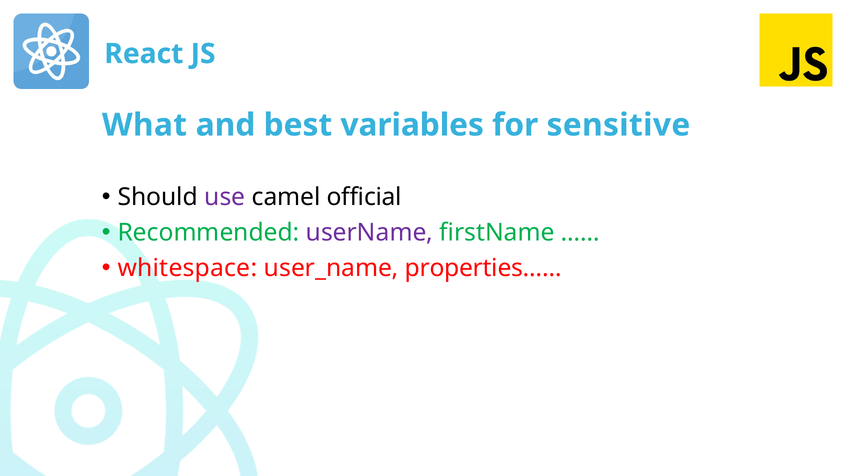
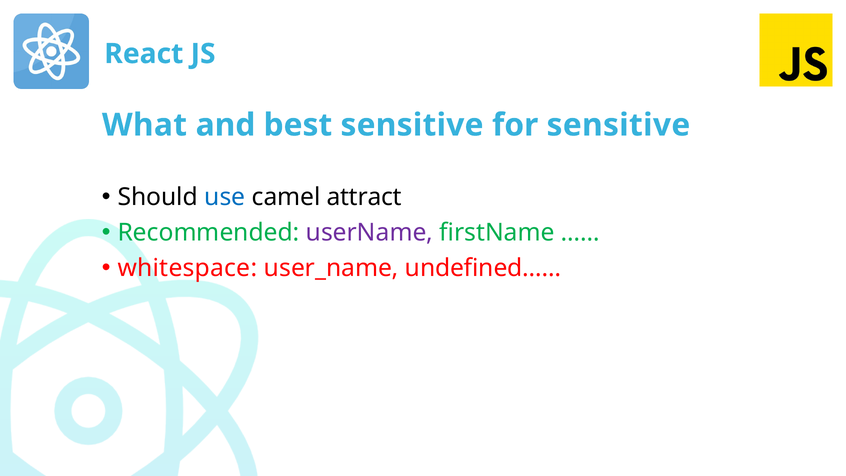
best variables: variables -> sensitive
use colour: purple -> blue
official: official -> attract
properties……: properties…… -> undefined……
